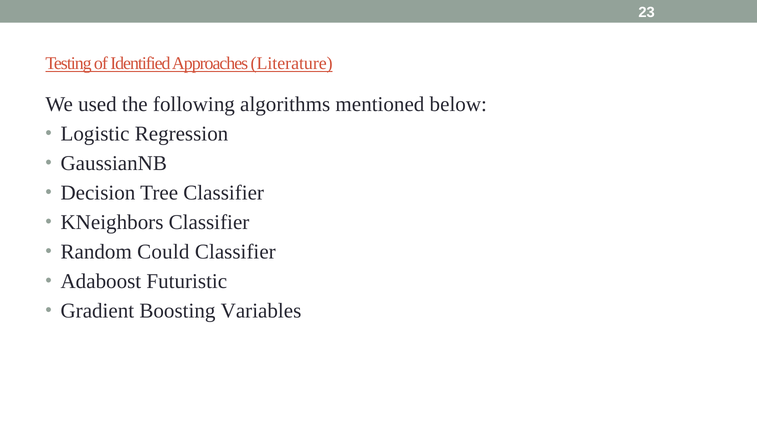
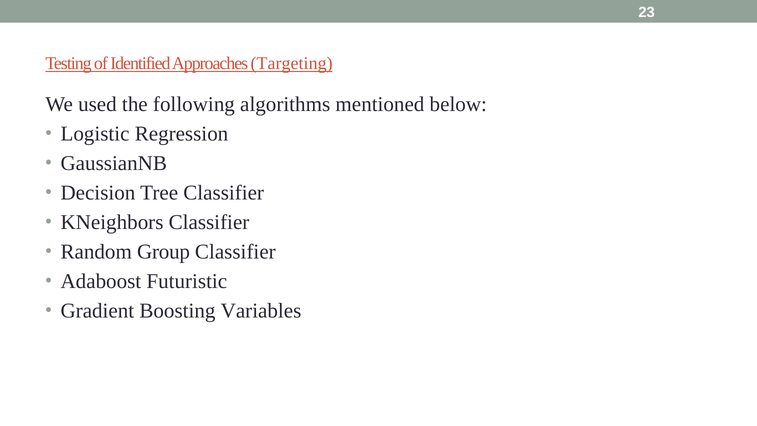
Literature: Literature -> Targeting
Could: Could -> Group
